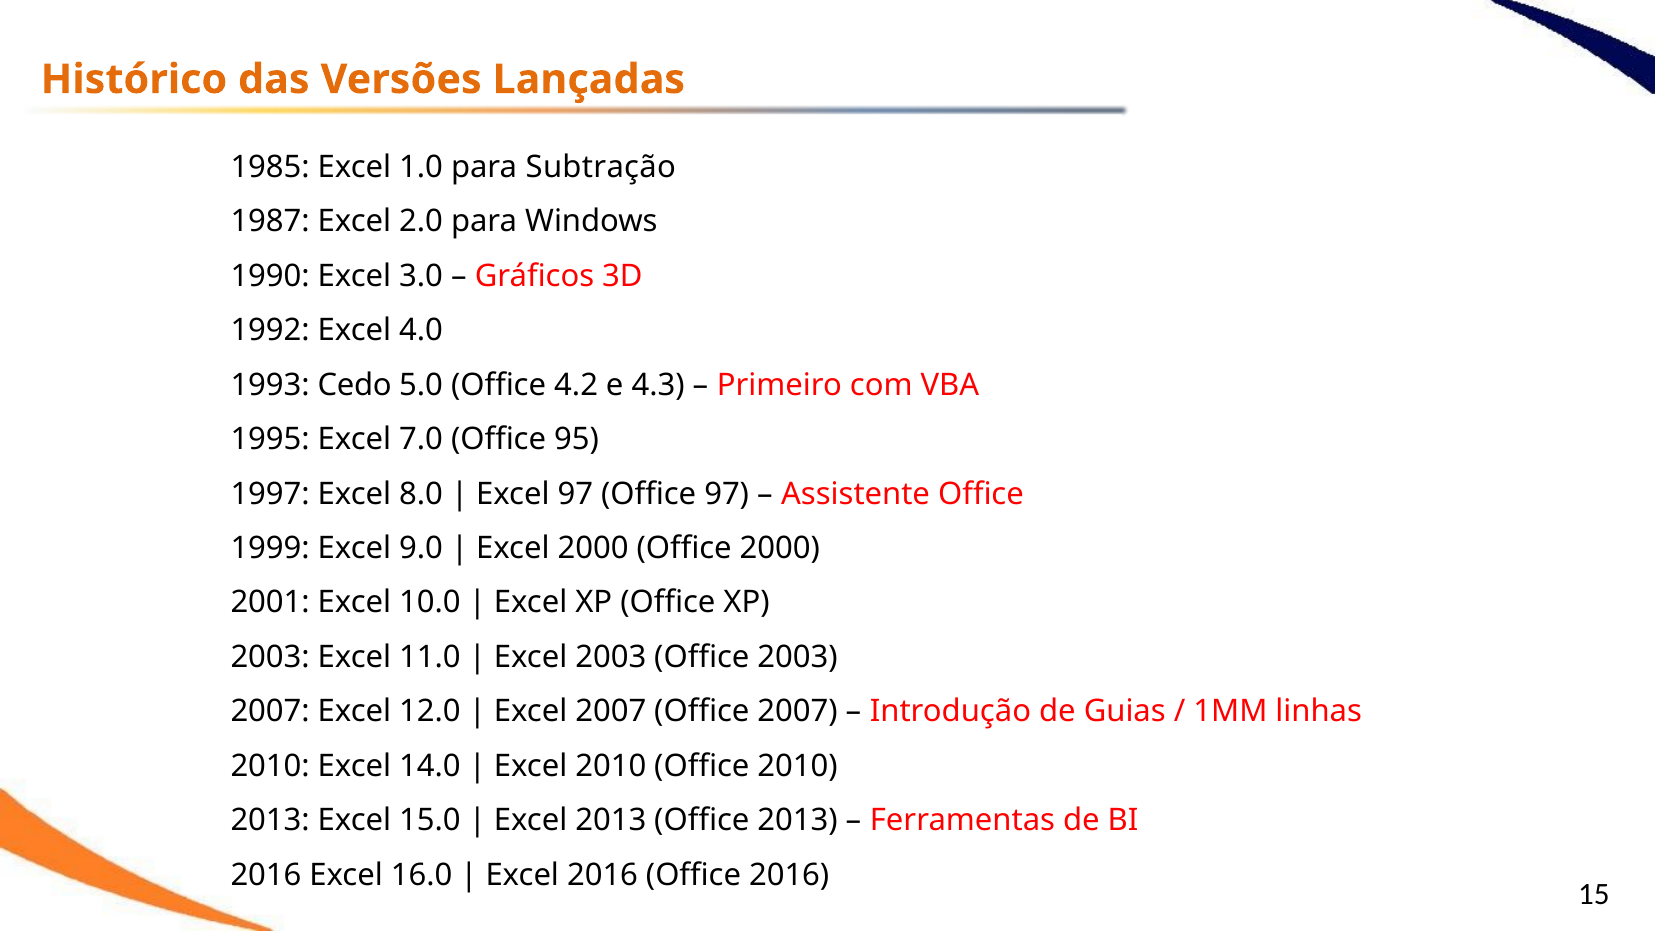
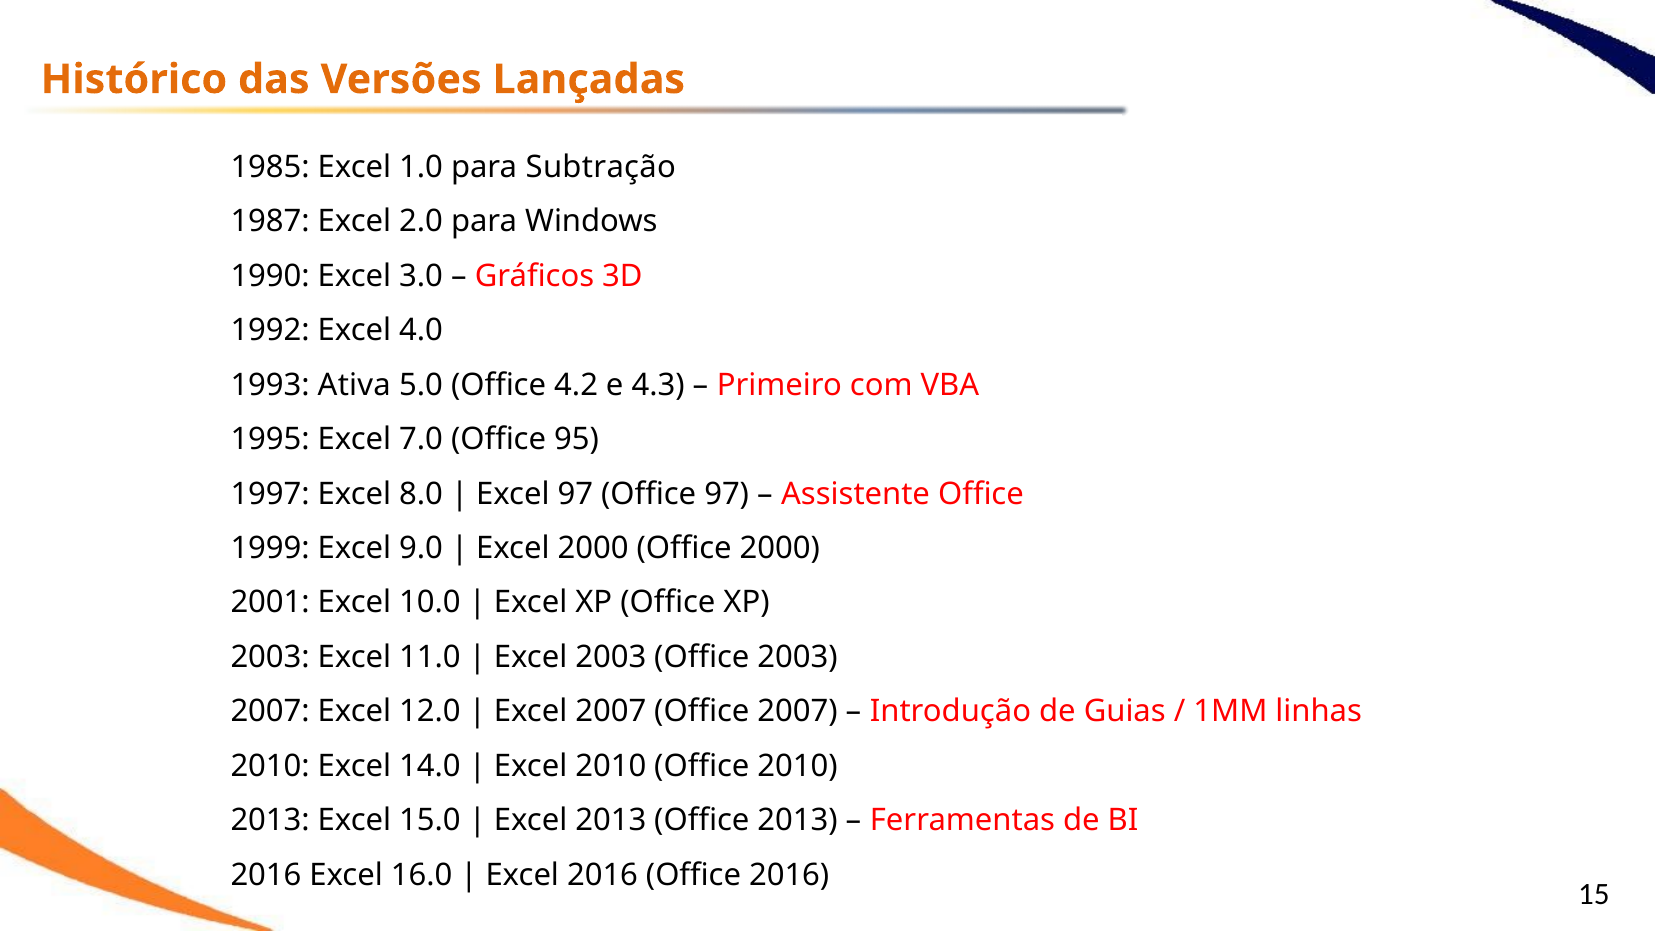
Cedo: Cedo -> Ativa
